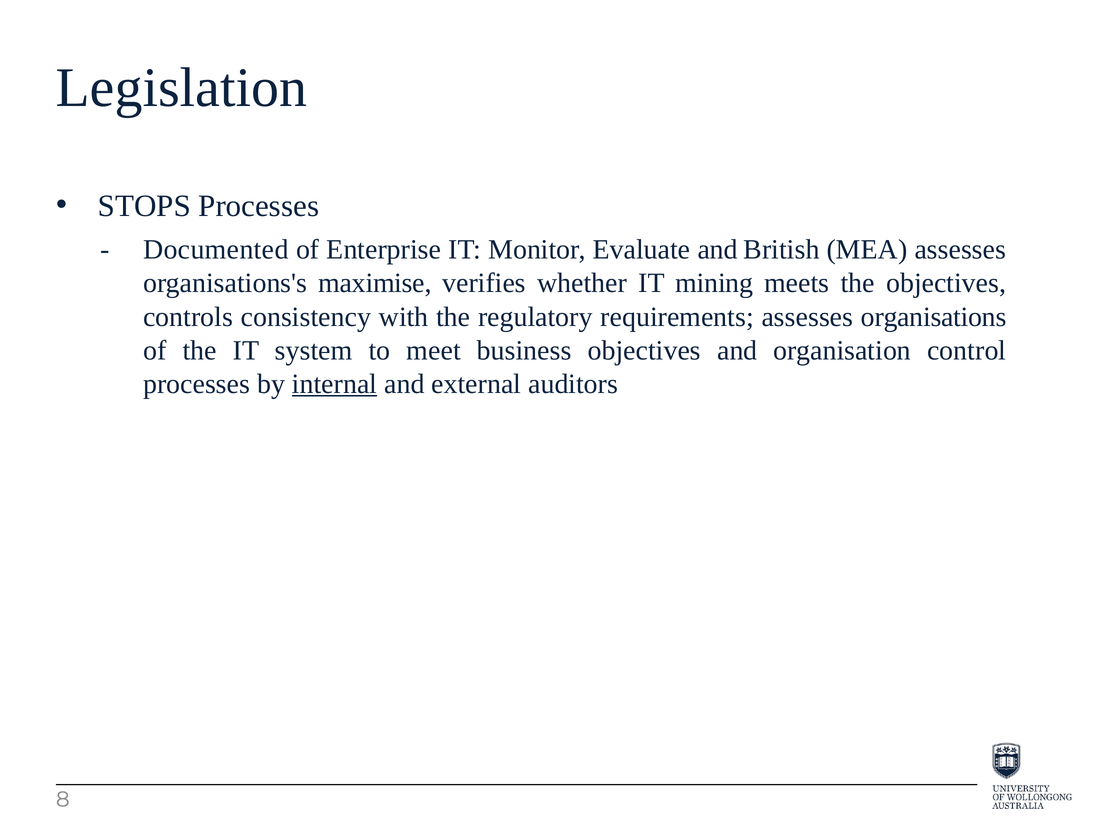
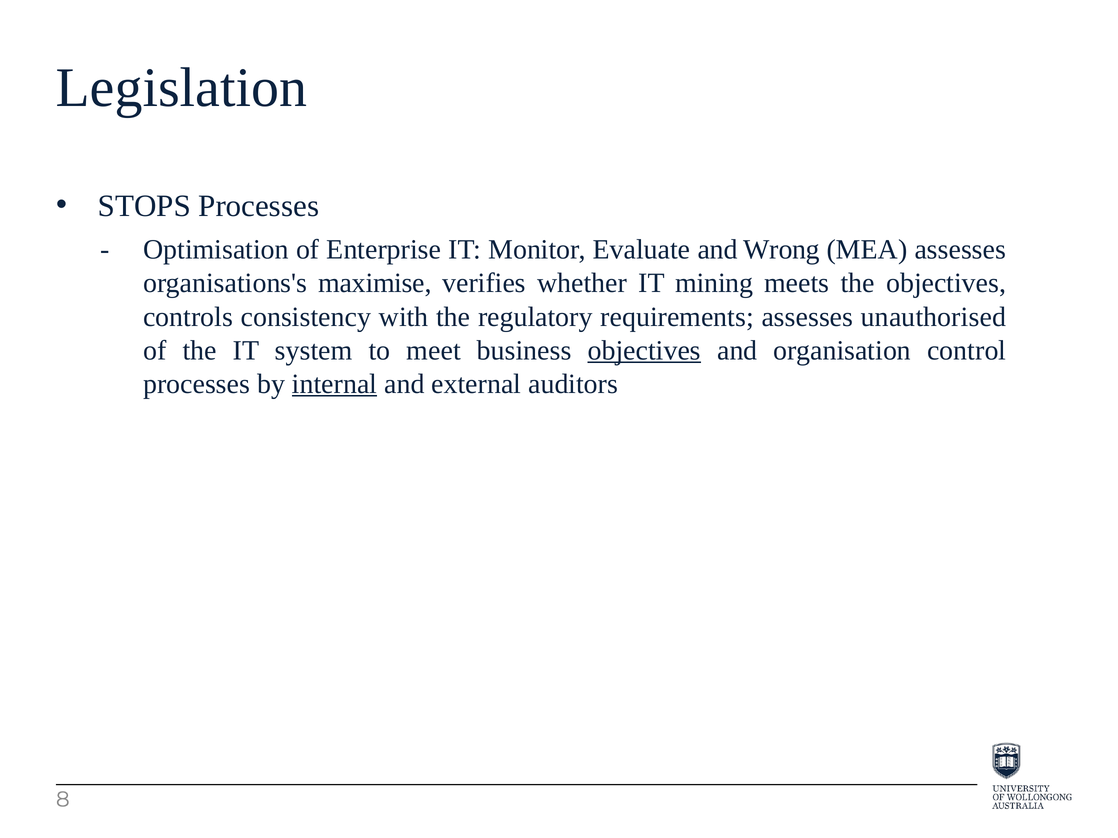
Documented: Documented -> Optimisation
British: British -> Wrong
organisations: organisations -> unauthorised
objectives at (644, 351) underline: none -> present
